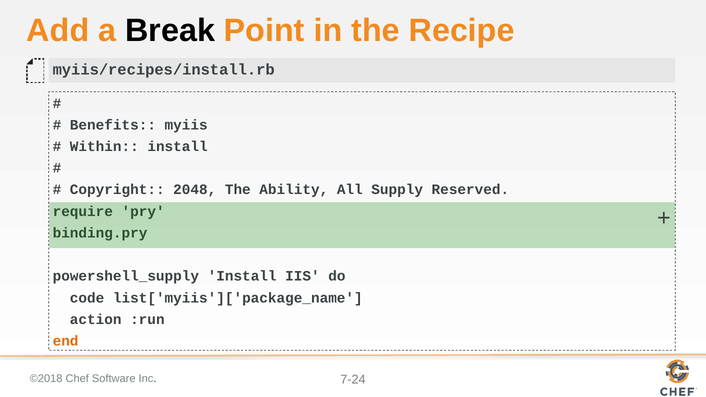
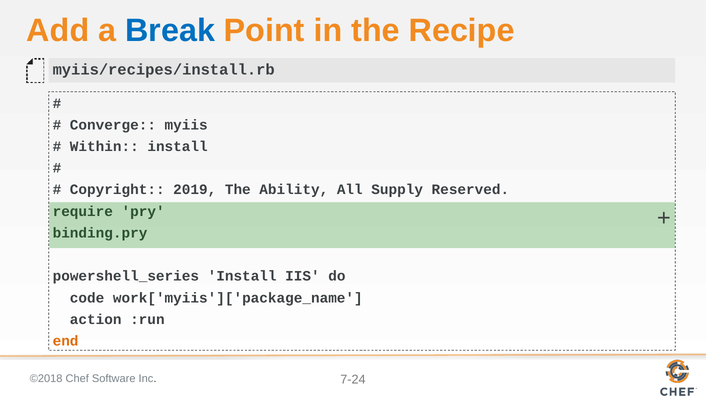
Break colour: black -> blue
Benefits: Benefits -> Converge
2048: 2048 -> 2019
powershell_supply: powershell_supply -> powershell_series
list['myiis']['package_name: list['myiis']['package_name -> work['myiis']['package_name
